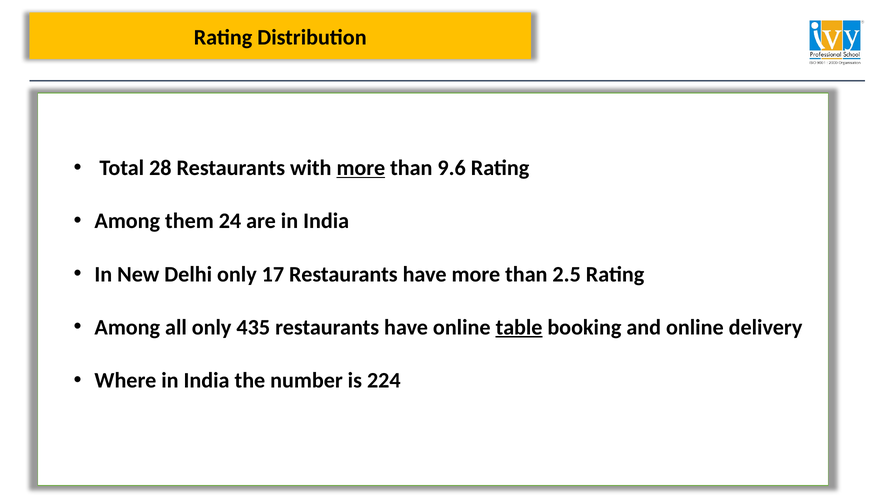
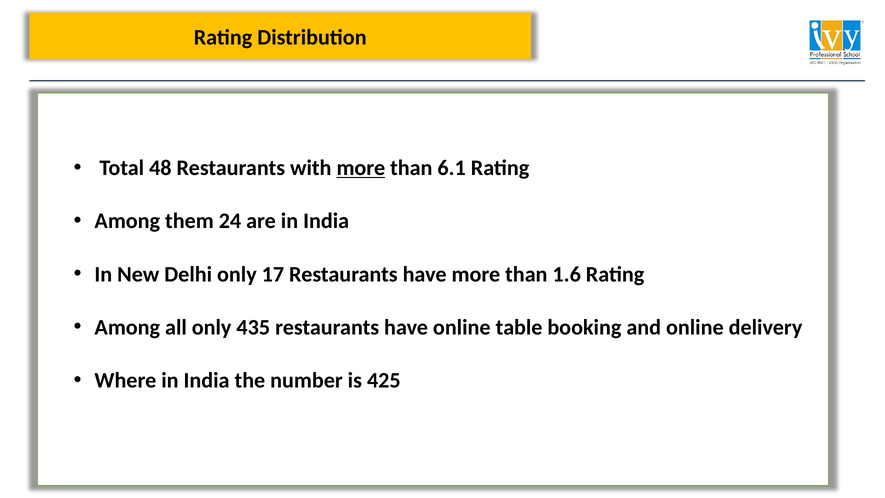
28: 28 -> 48
9.6: 9.6 -> 6.1
2.5: 2.5 -> 1.6
table underline: present -> none
224: 224 -> 425
